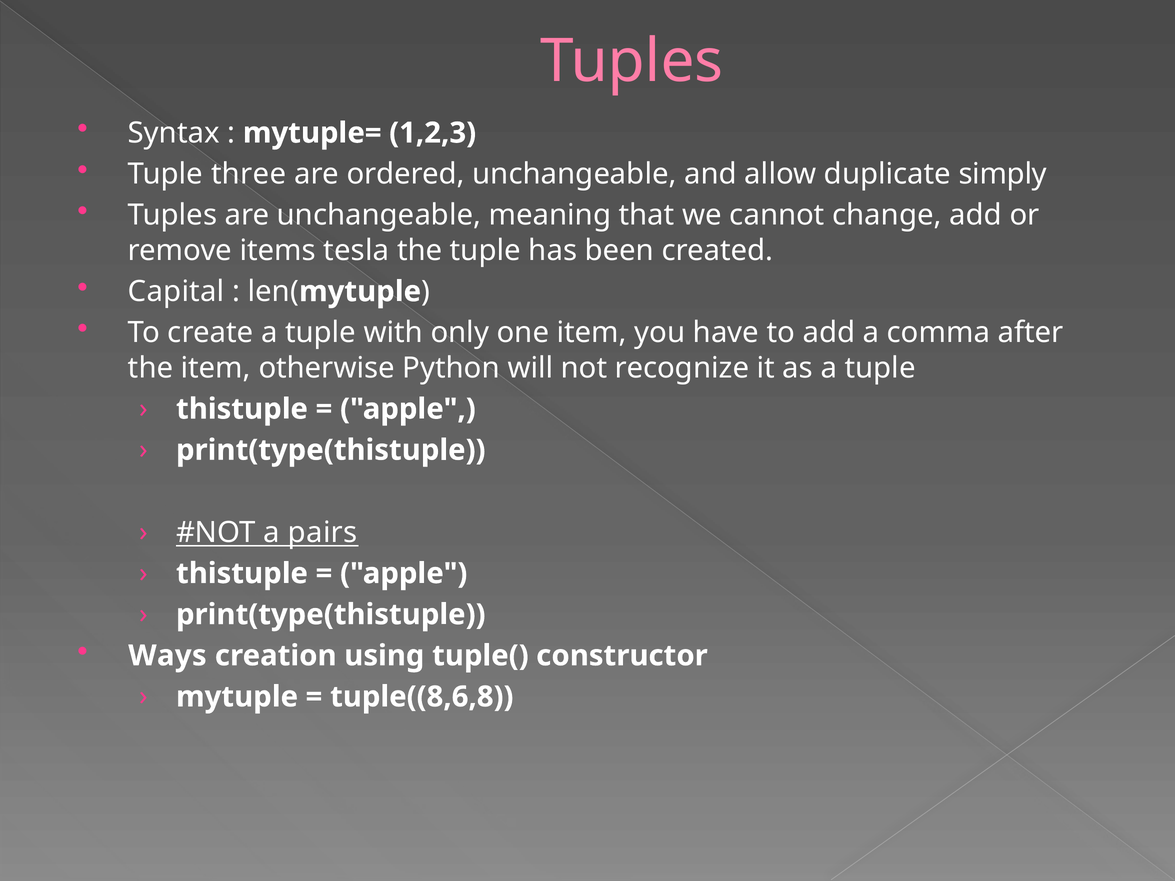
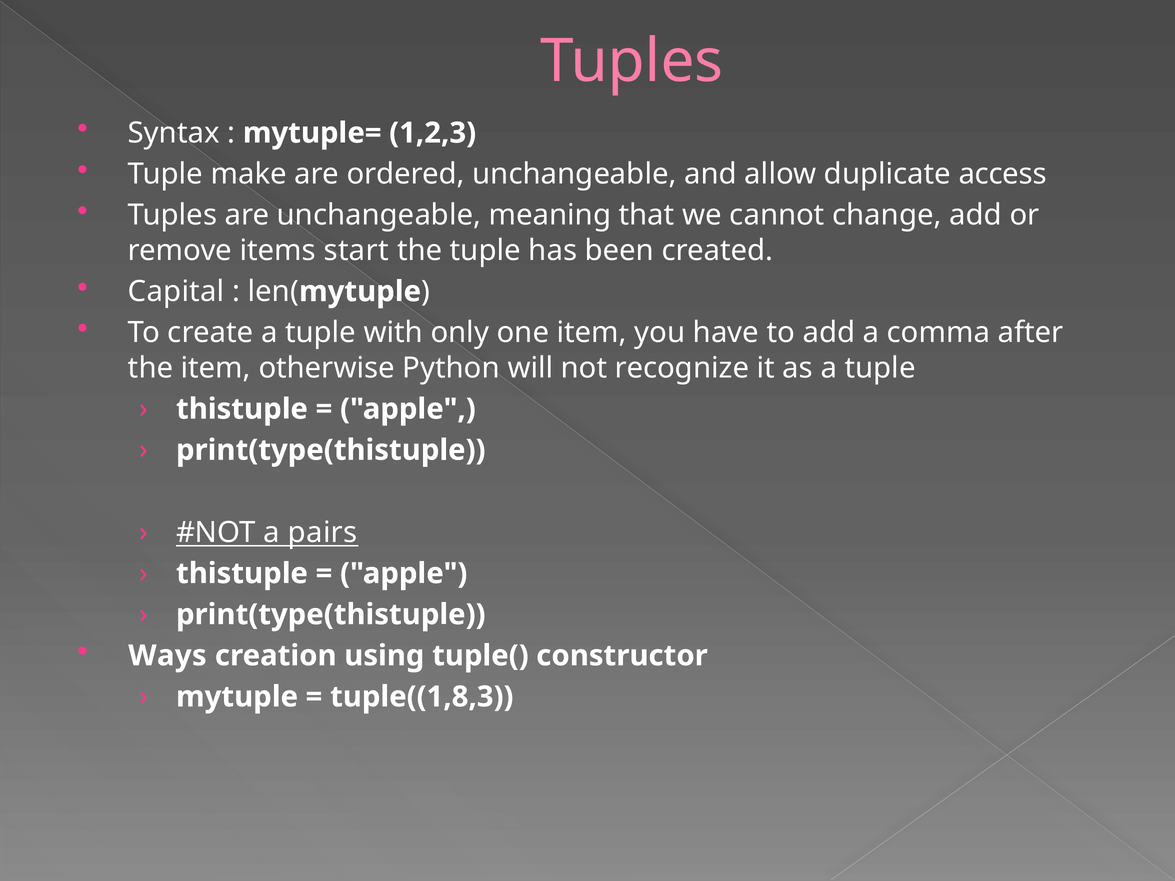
three: three -> make
simply: simply -> access
tesla: tesla -> start
tuple((8,6,8: tuple((8,6,8 -> tuple((1,8,3
